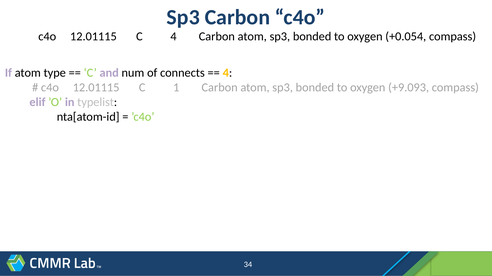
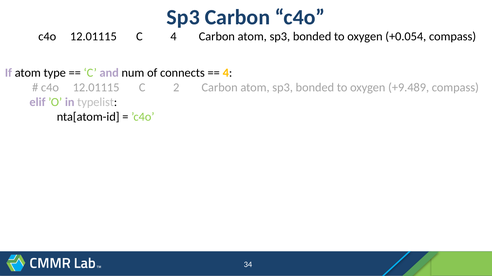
1: 1 -> 2
+9.093: +9.093 -> +9.489
